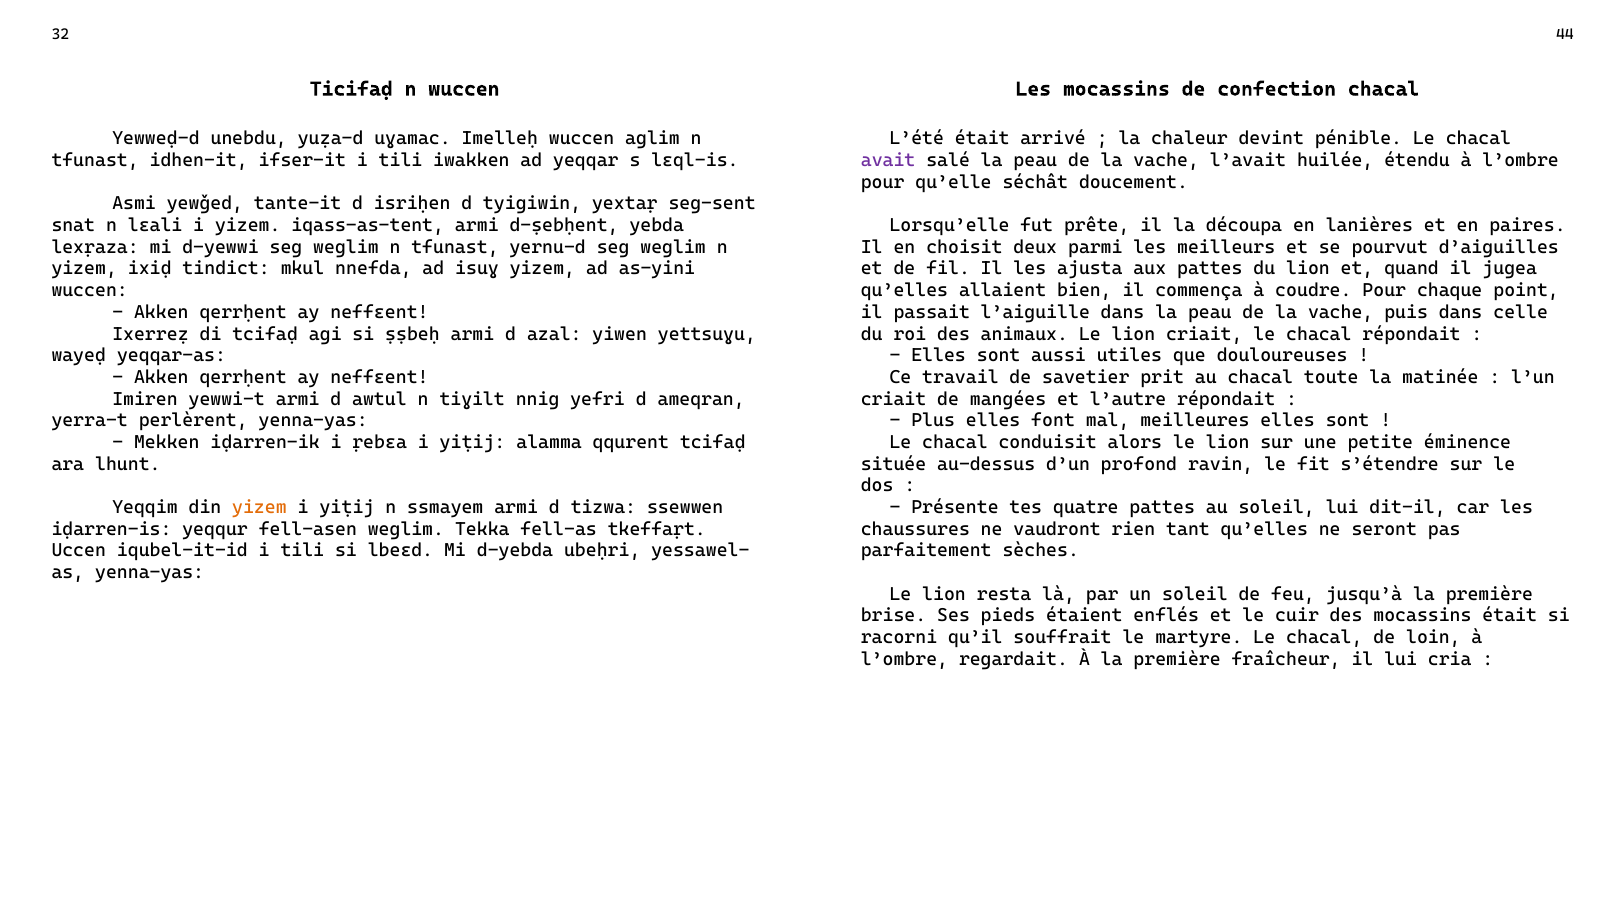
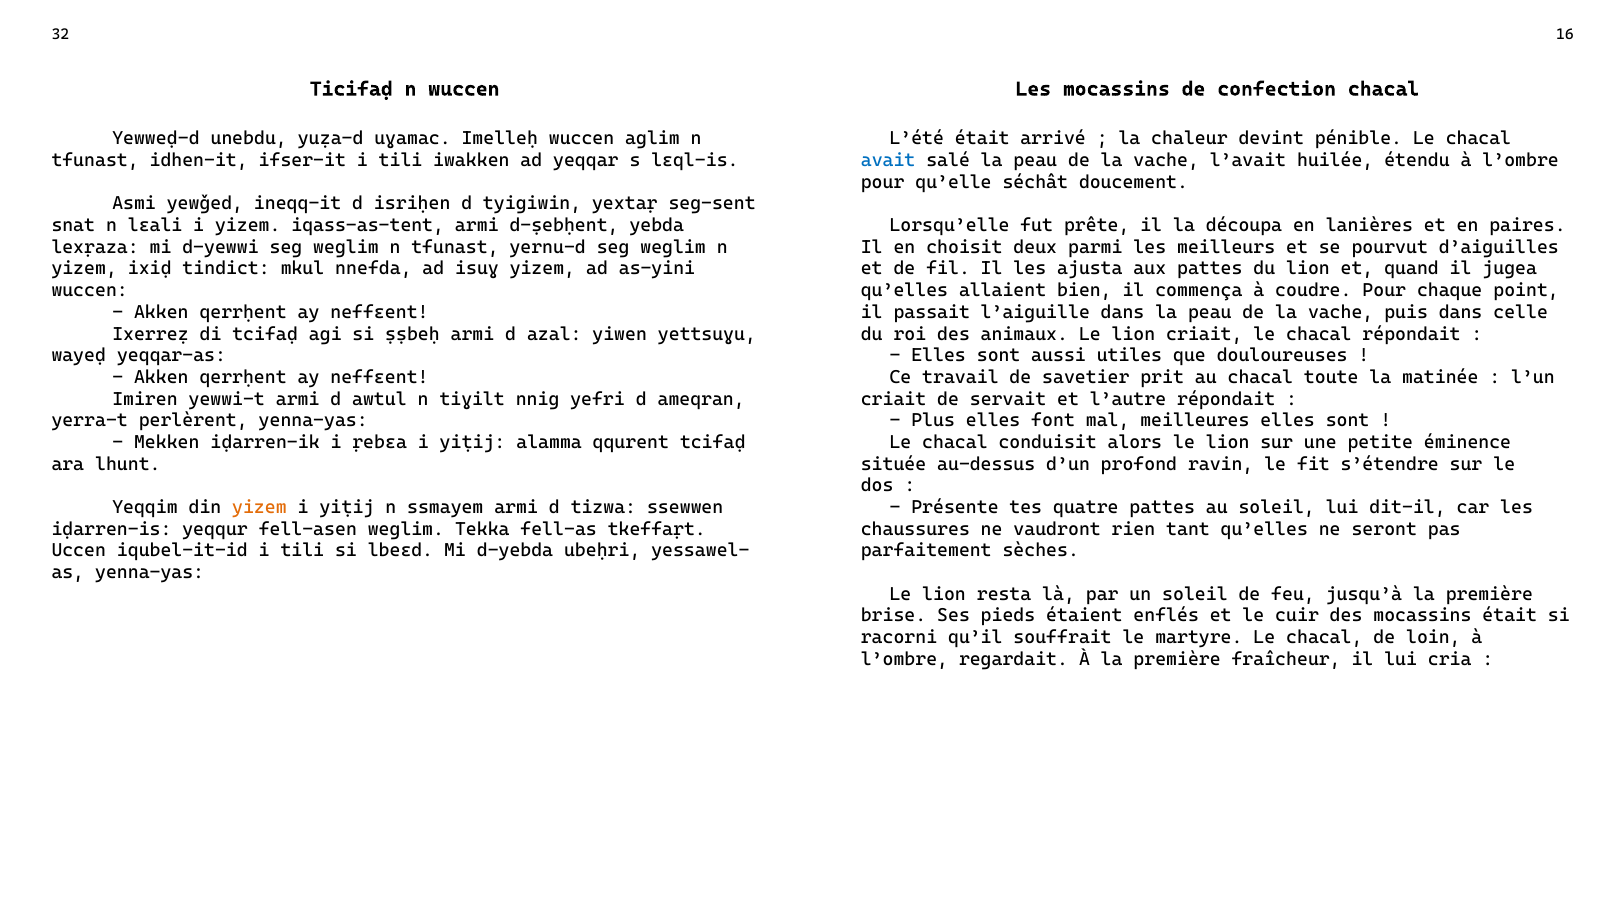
44: 44 -> 16
avait colour: purple -> blue
tante-it: tante-it -> ineqq-it
mangées: mangées -> servait
